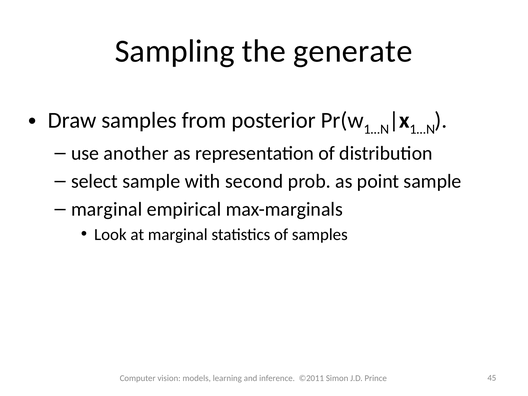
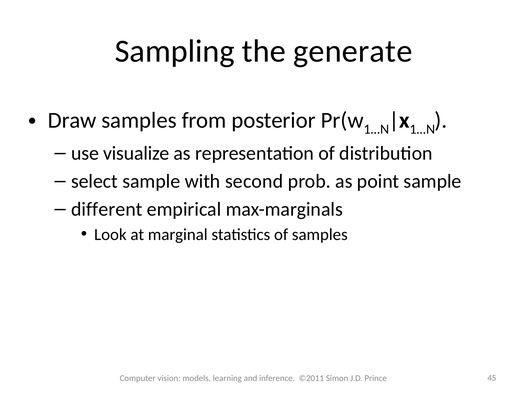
another: another -> visualize
marginal at (107, 209): marginal -> different
